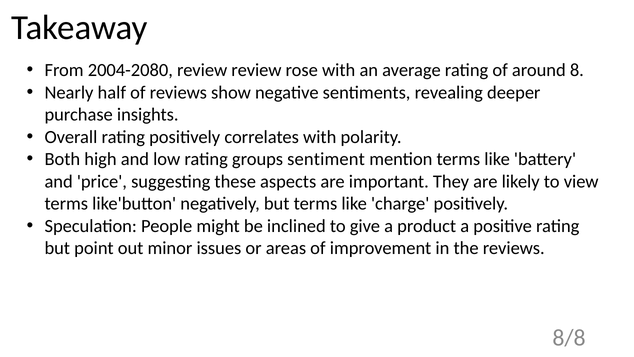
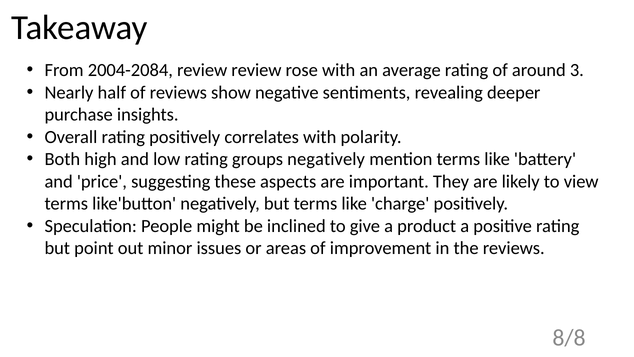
2004-2080: 2004-2080 -> 2004-2084
8: 8 -> 3
groups sentiment: sentiment -> negatively
